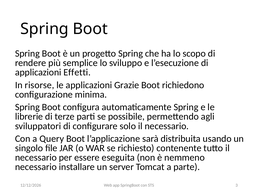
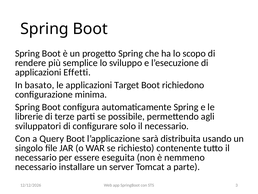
risorse: risorse -> basato
Grazie: Grazie -> Target
